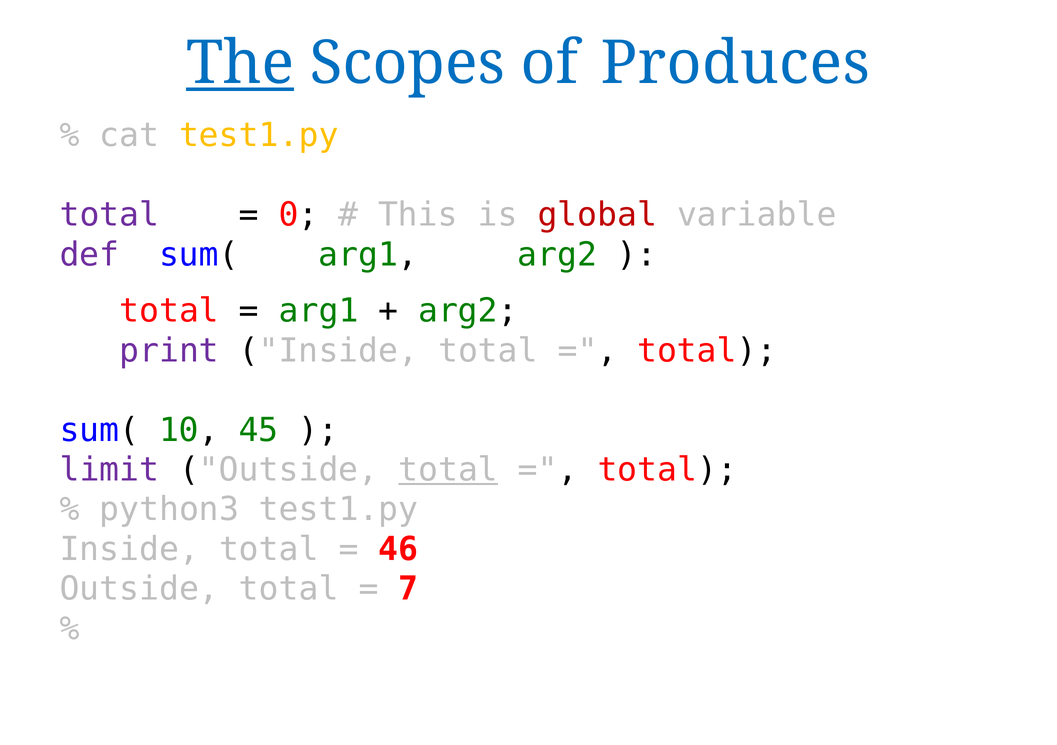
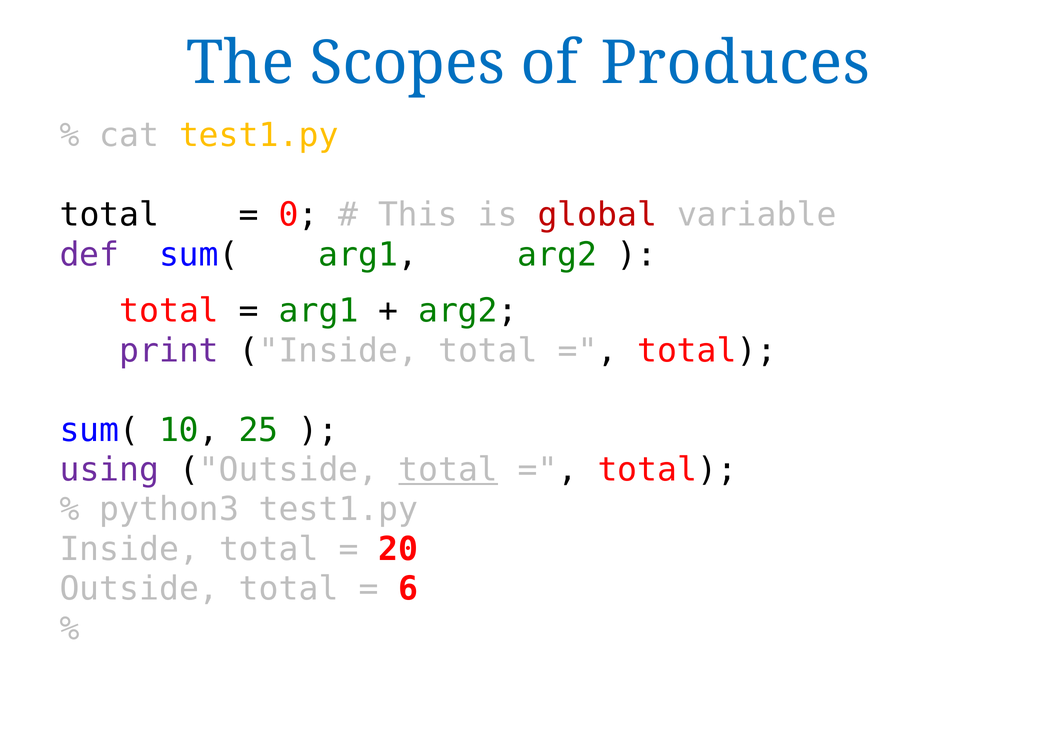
The underline: present -> none
total at (109, 215) colour: purple -> black
45: 45 -> 25
limit: limit -> using
46: 46 -> 20
7: 7 -> 6
